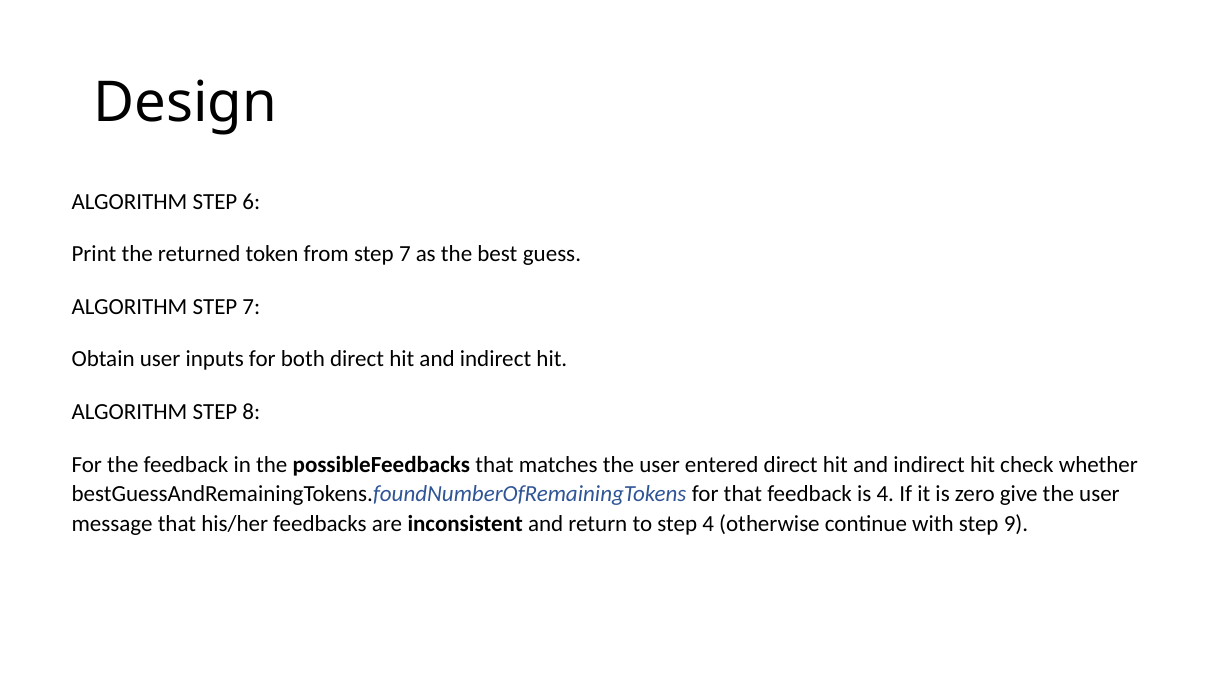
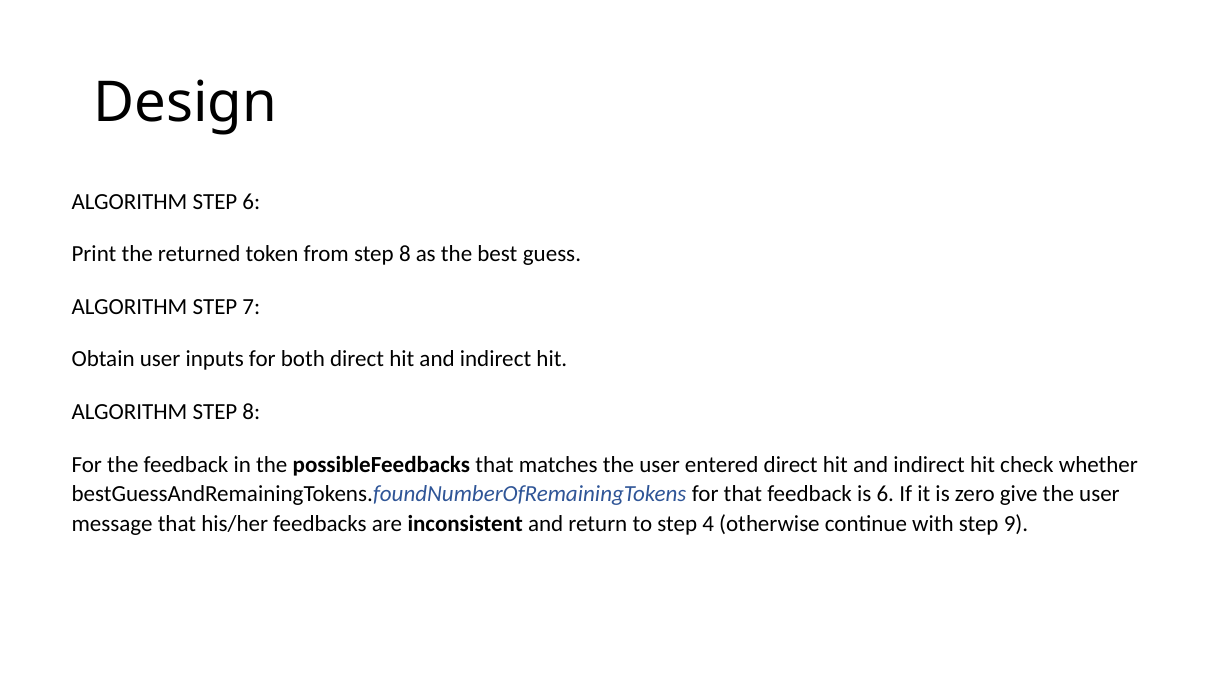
from step 7: 7 -> 8
is 4: 4 -> 6
